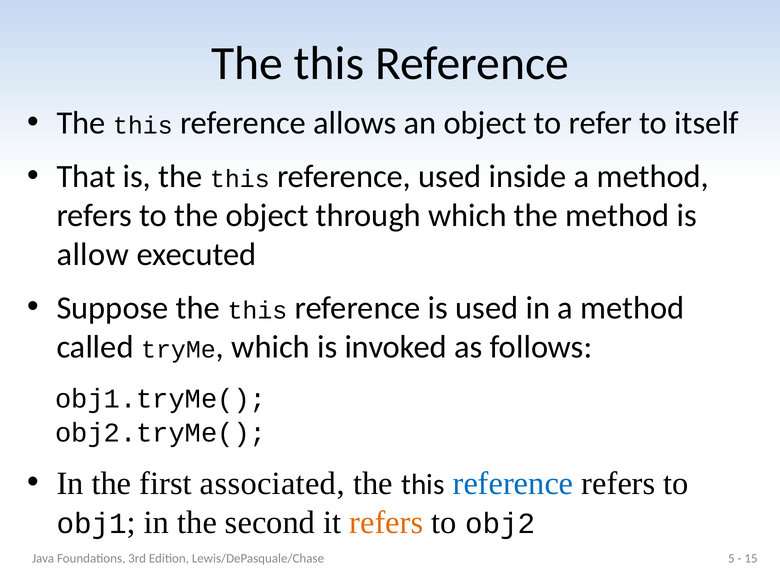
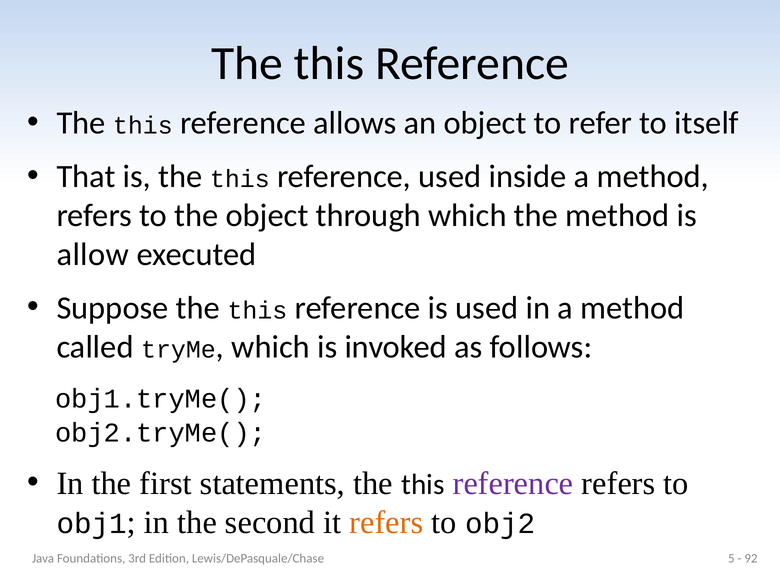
associated: associated -> statements
reference at (513, 483) colour: blue -> purple
15: 15 -> 92
